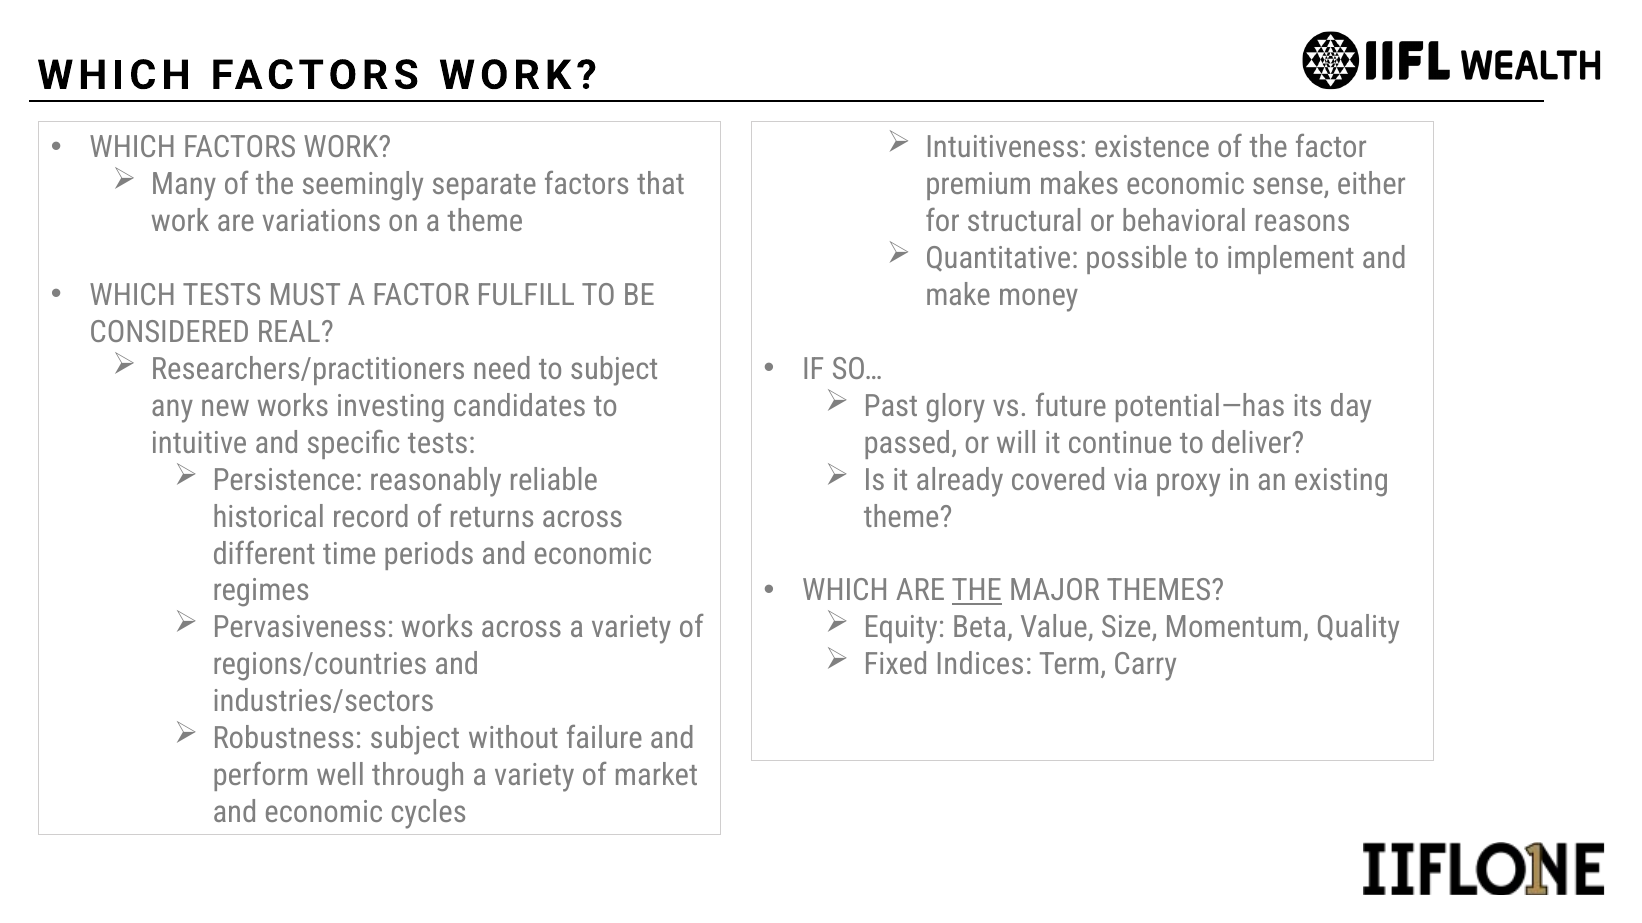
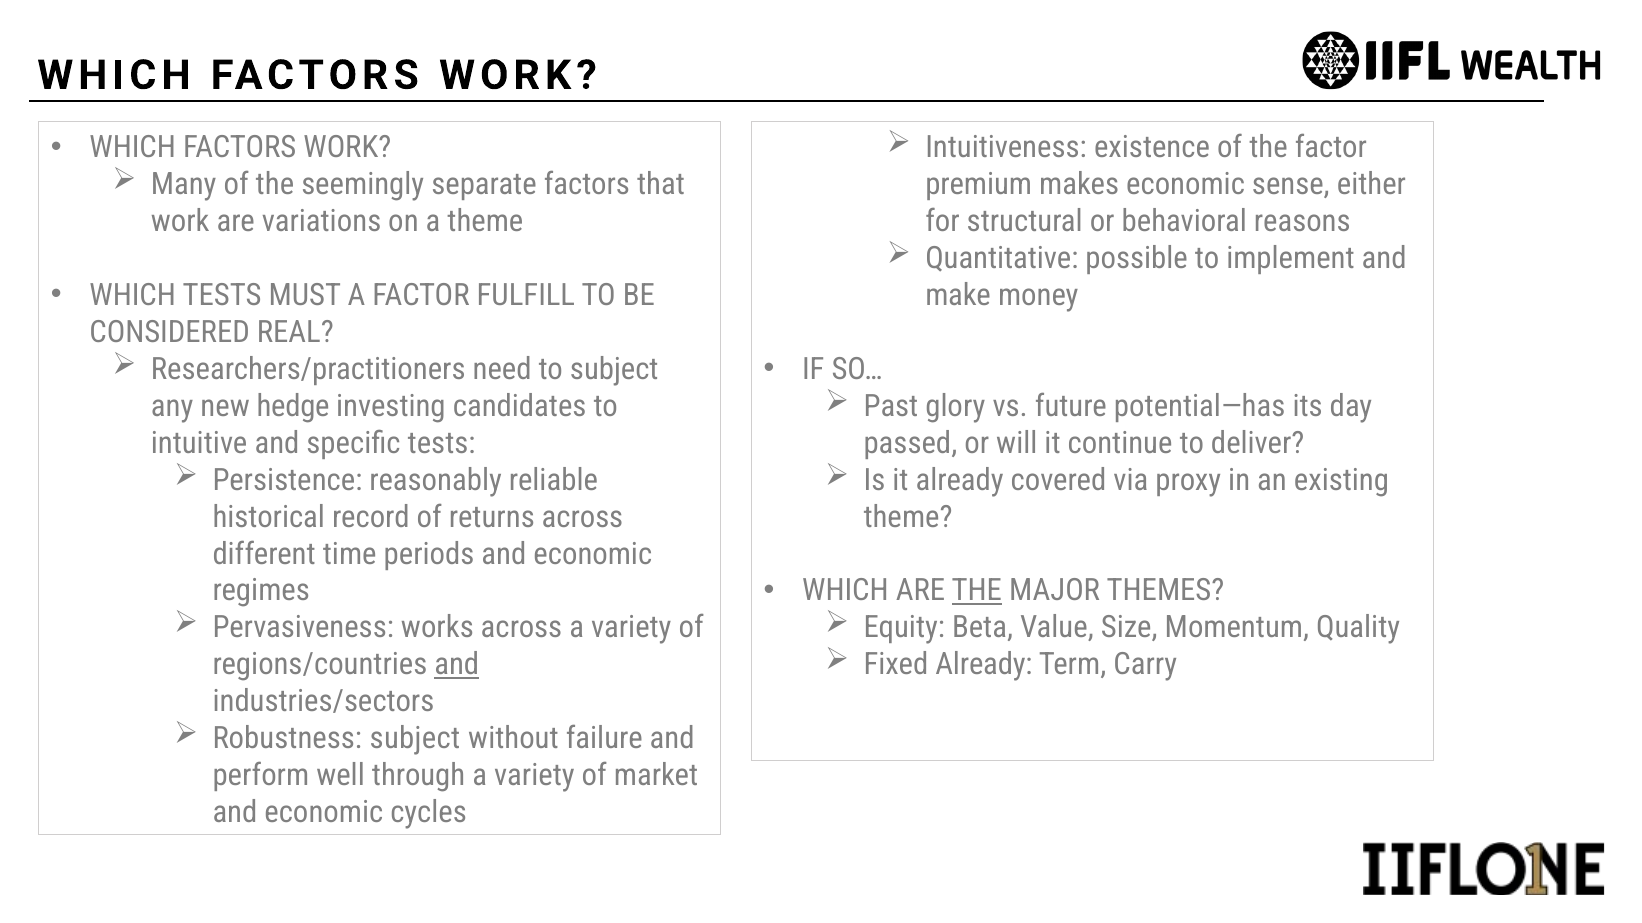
new works: works -> hedge
Fixed Indices: Indices -> Already
and at (457, 665) underline: none -> present
